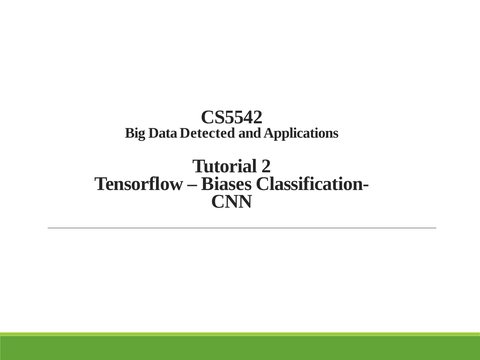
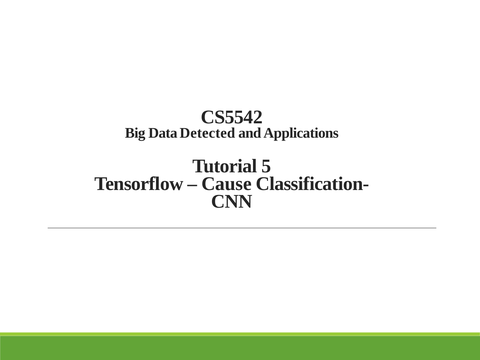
2: 2 -> 5
Biases: Biases -> Cause
